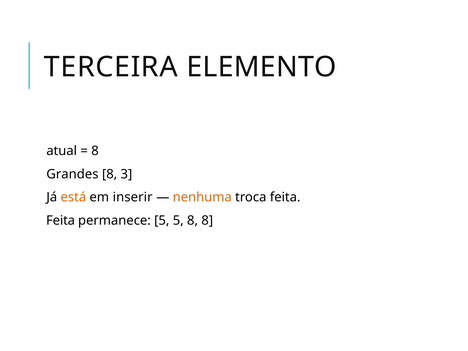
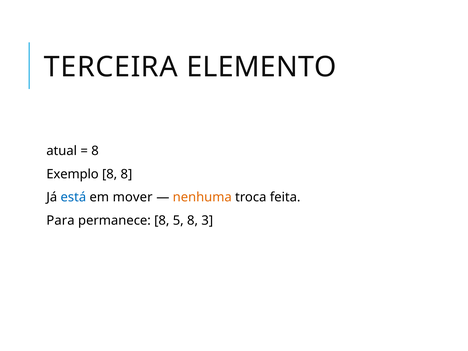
Grandes: Grandes -> Exemplo
8 3: 3 -> 8
está colour: orange -> blue
inserir: inserir -> mover
Feita at (61, 220): Feita -> Para
permanece 5: 5 -> 8
8 8: 8 -> 3
